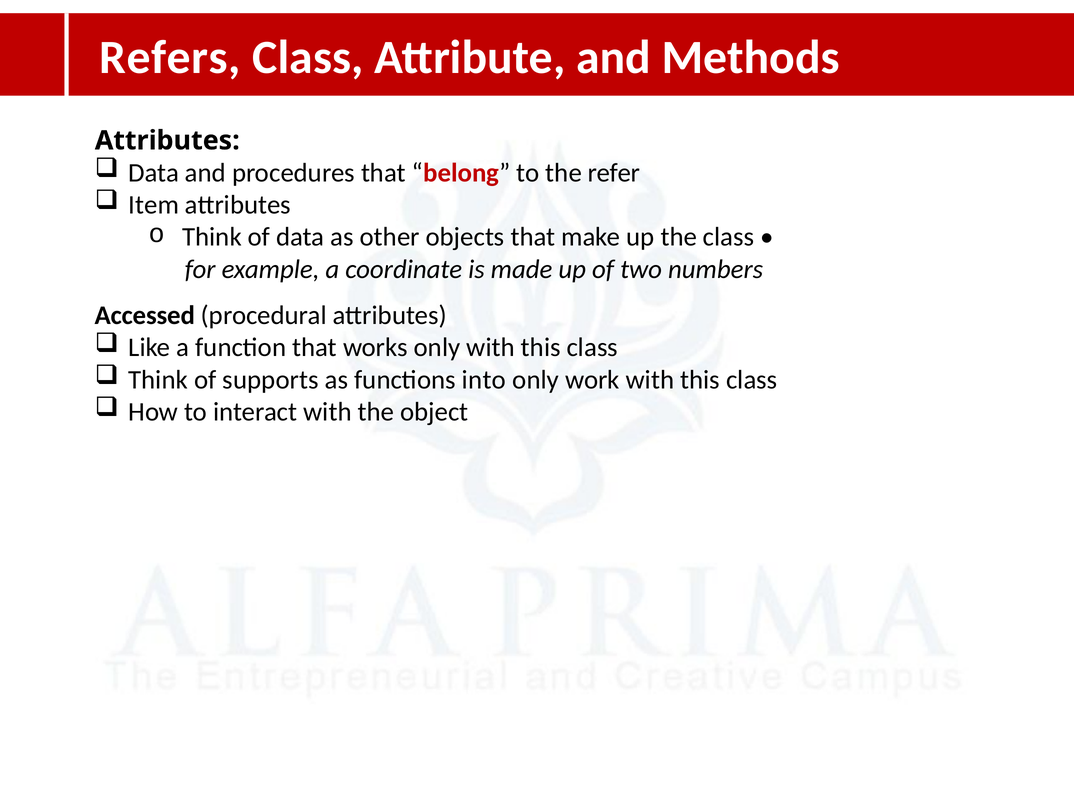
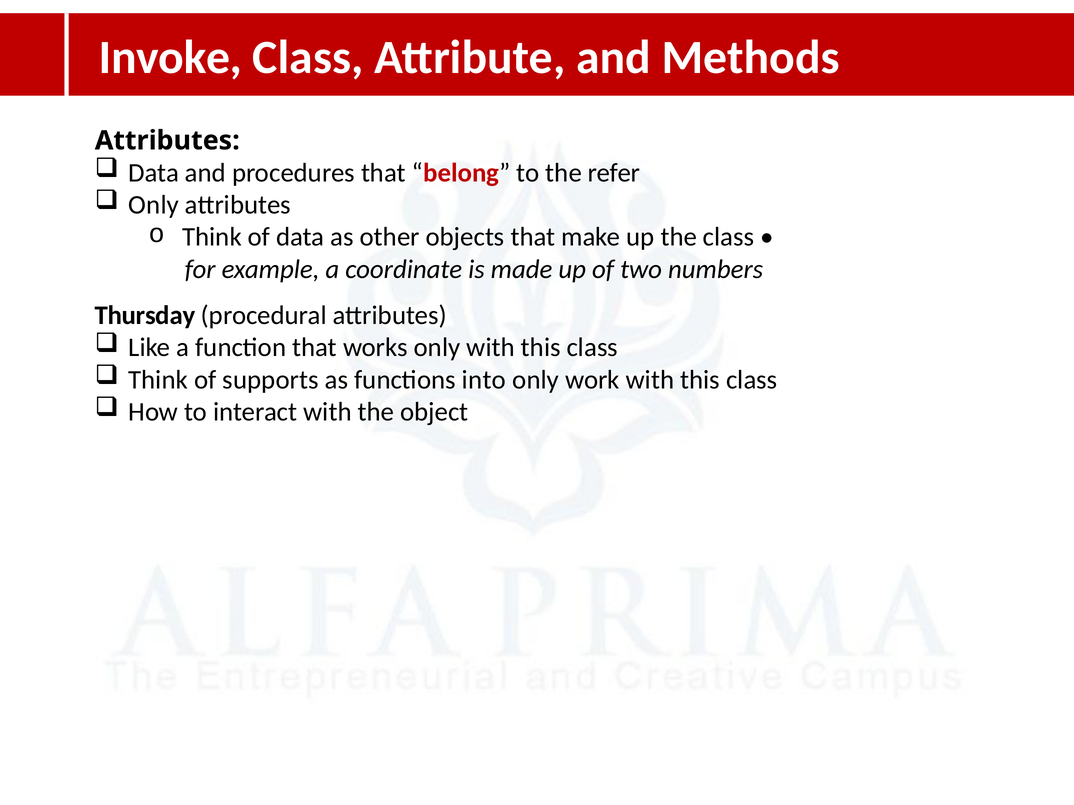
Refers: Refers -> Invoke
Item at (154, 205): Item -> Only
Accessed: Accessed -> Thursday
